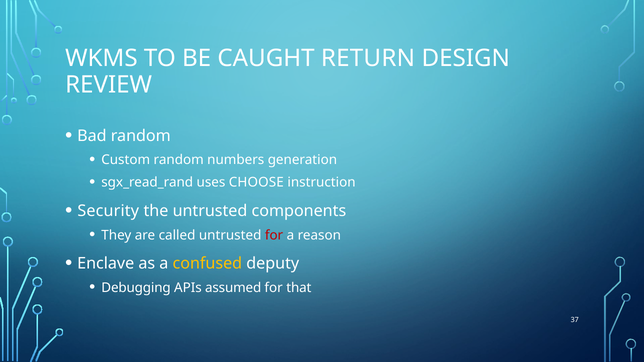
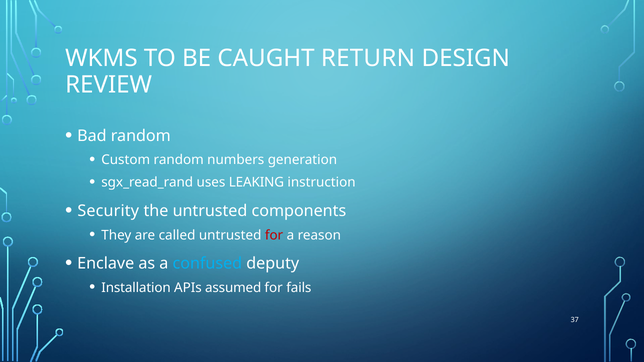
CHOOSE: CHOOSE -> LEAKING
confused colour: yellow -> light blue
Debugging: Debugging -> Installation
that: that -> fails
